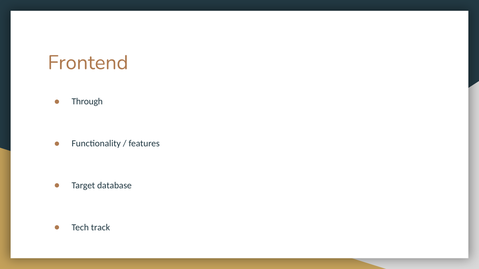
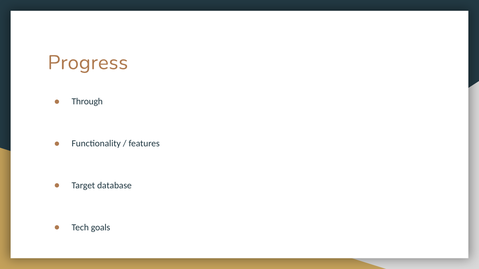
Frontend: Frontend -> Progress
track: track -> goals
